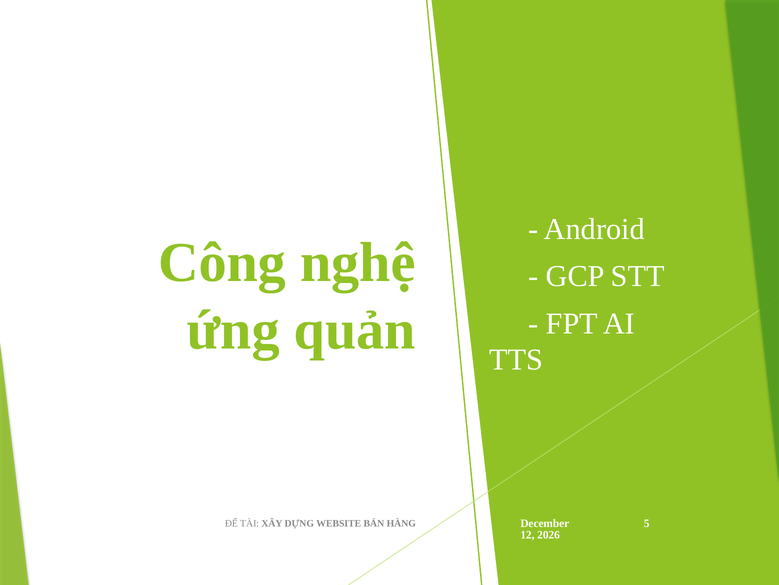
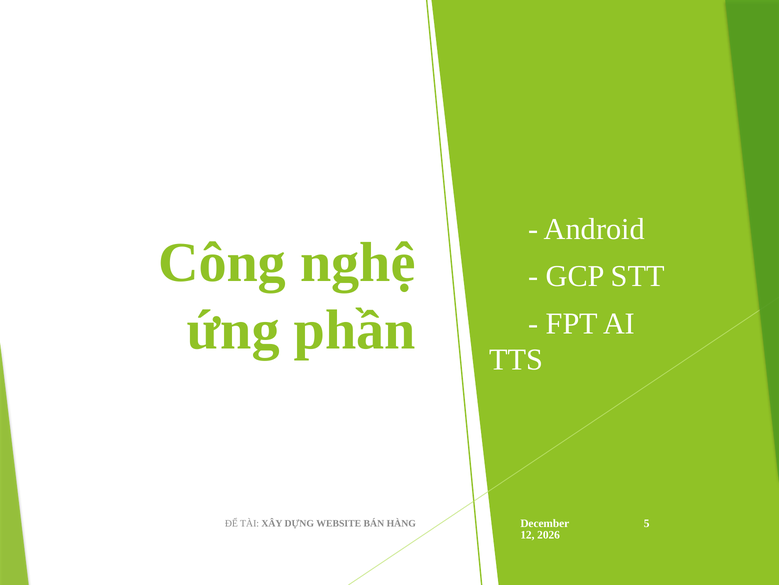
quản: quản -> phần
